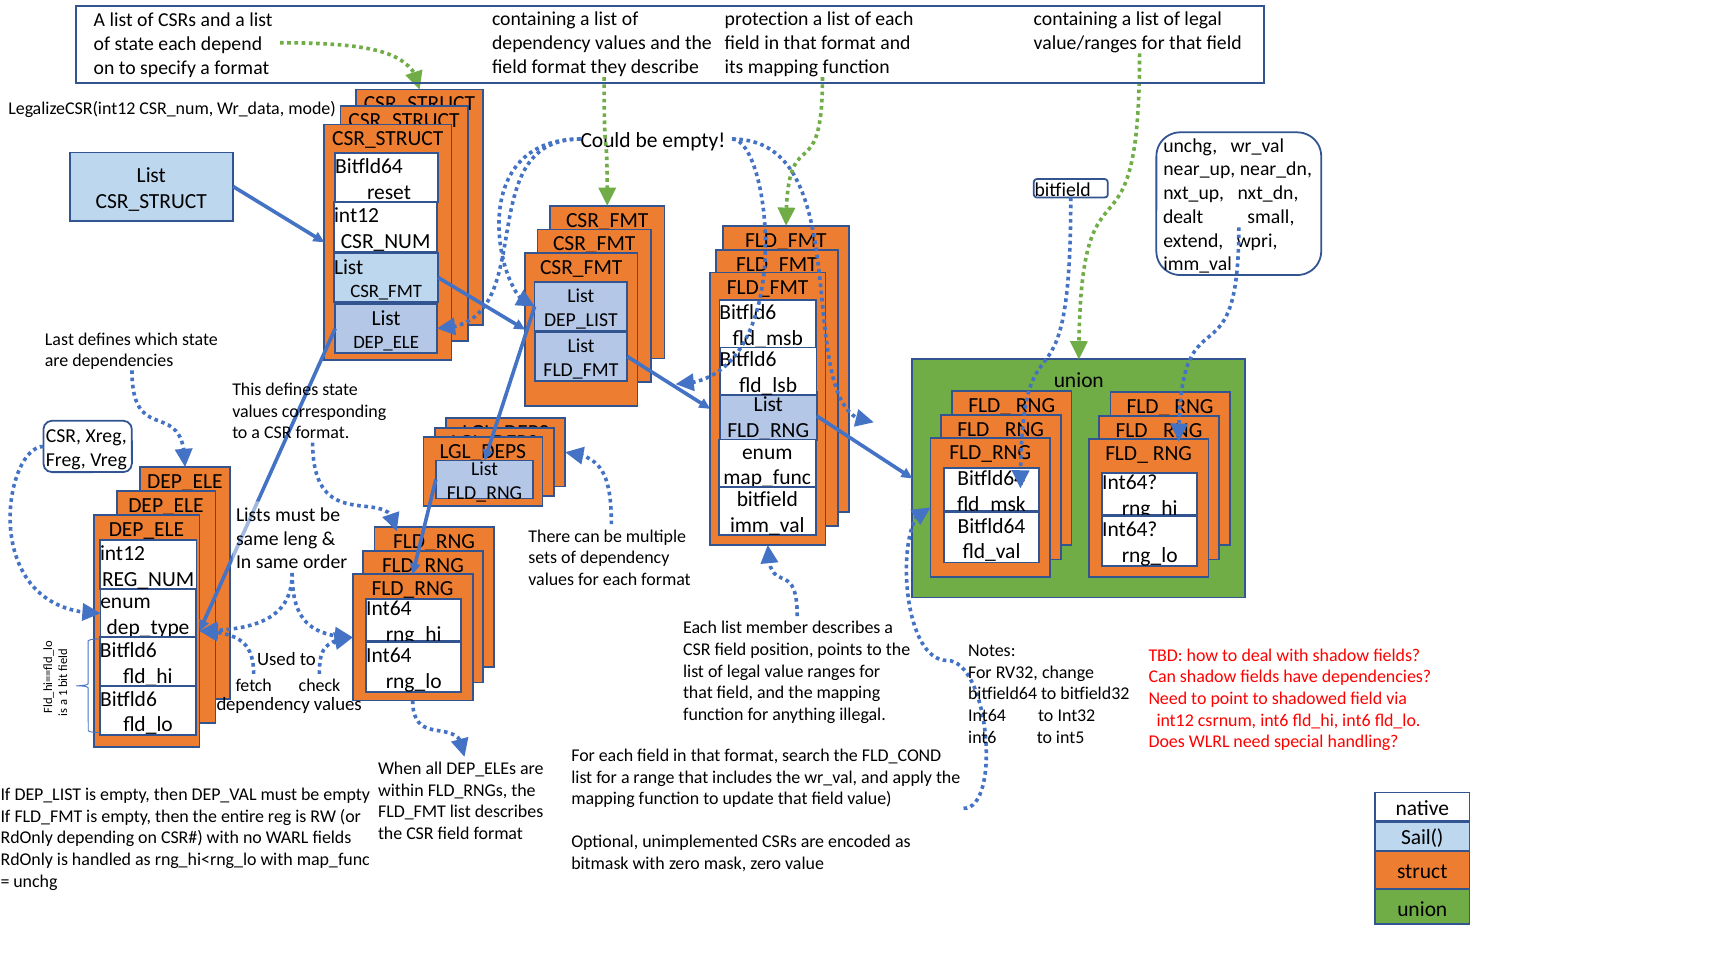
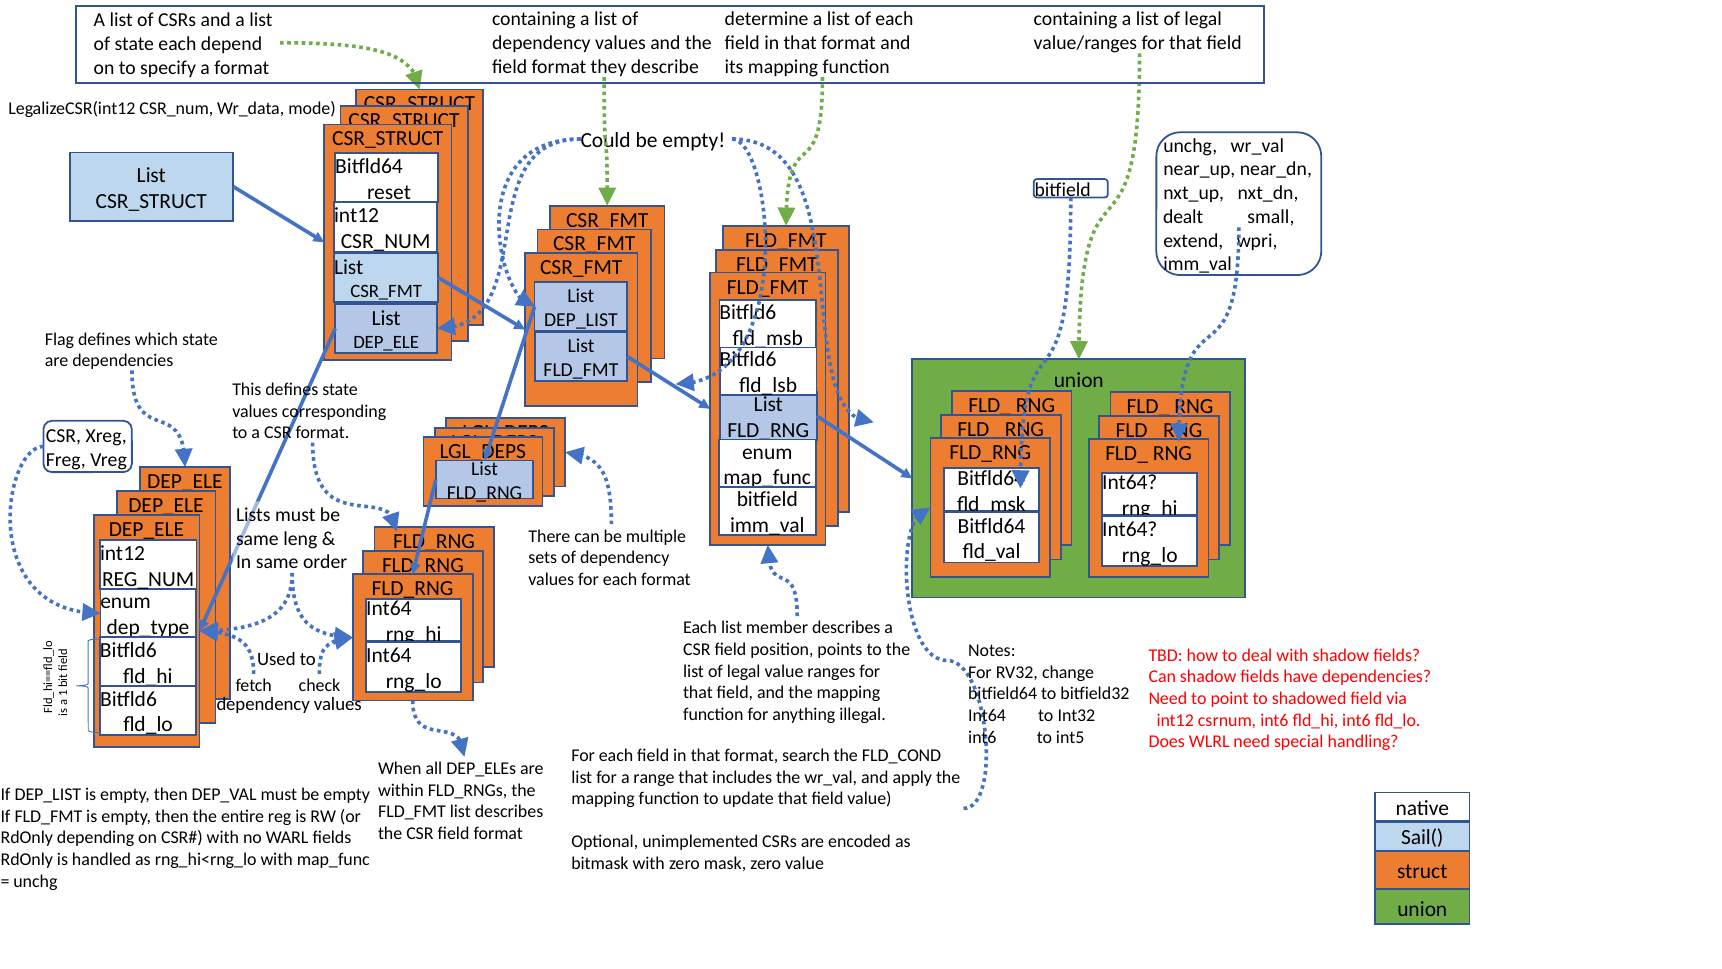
protection: protection -> determine
Last: Last -> Flag
